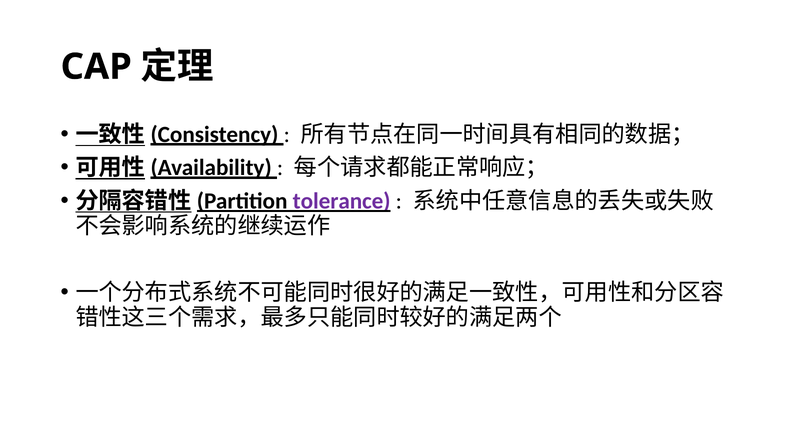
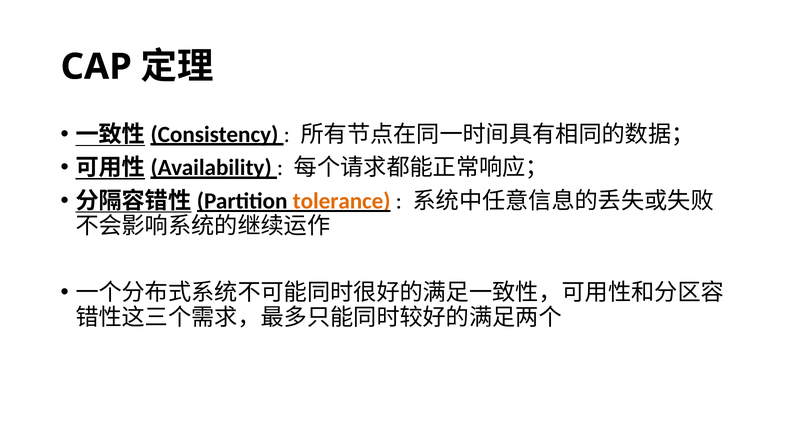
tolerance colour: purple -> orange
